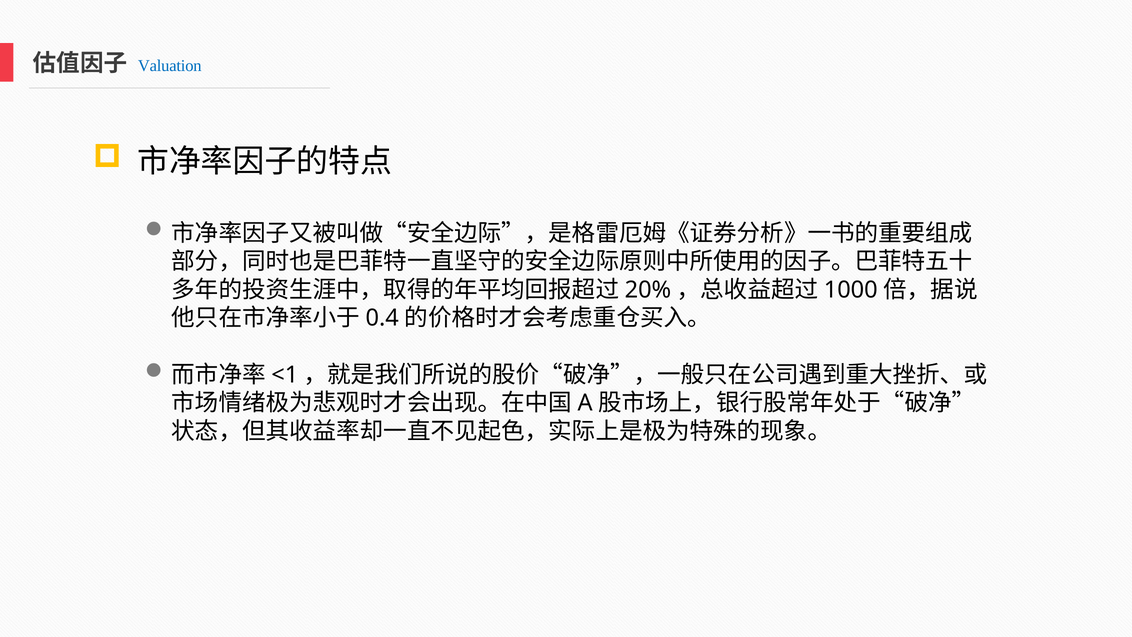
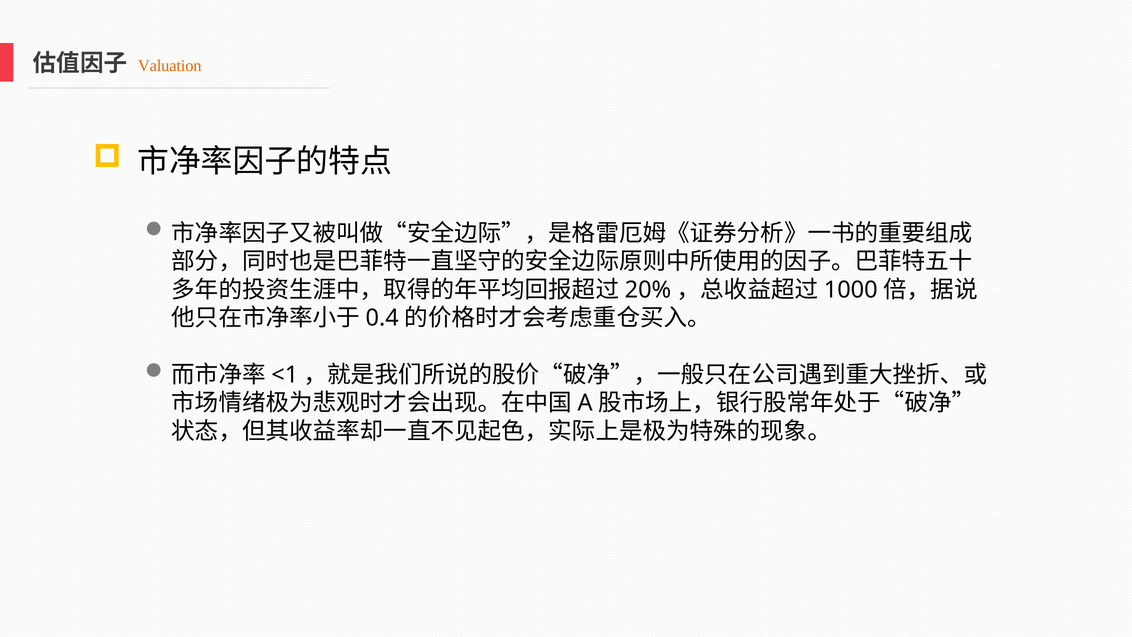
Valuation colour: blue -> orange
